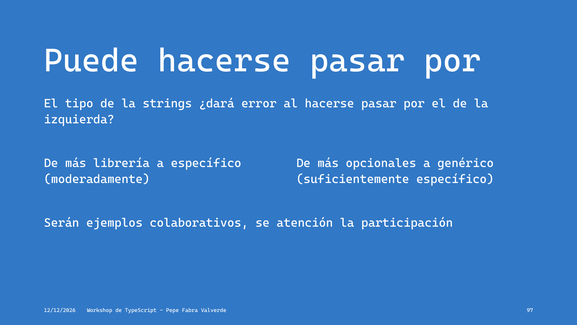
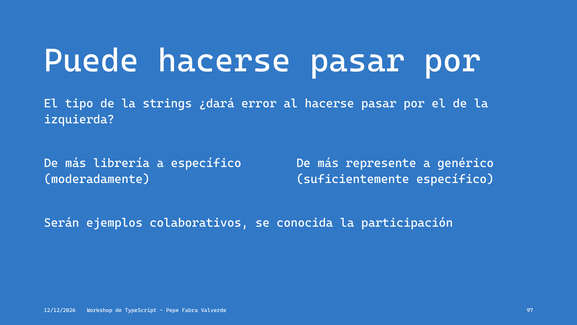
opcionales: opcionales -> represente
atención: atención -> conocida
